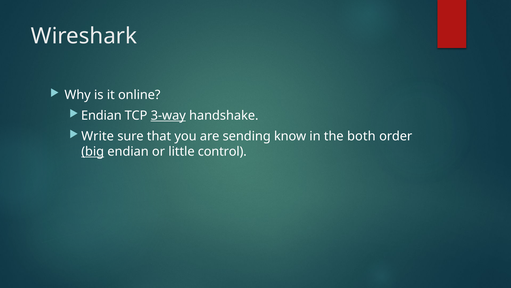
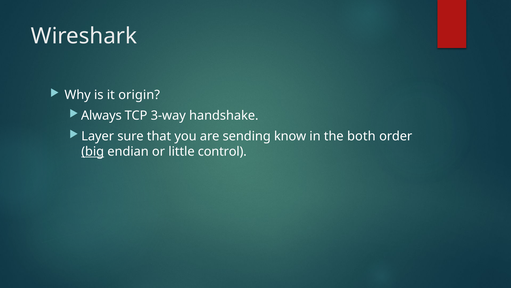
online: online -> origin
Endian at (101, 115): Endian -> Always
3-way underline: present -> none
Write: Write -> Layer
